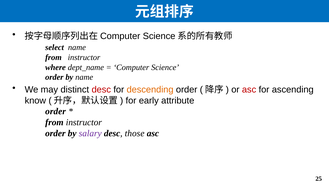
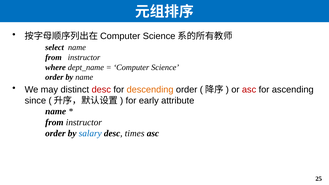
know: know -> since
order at (56, 111): order -> name
salary colour: purple -> blue
those: those -> times
